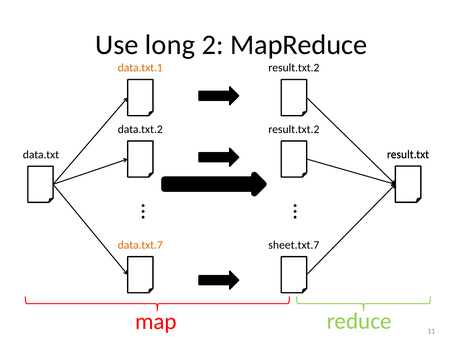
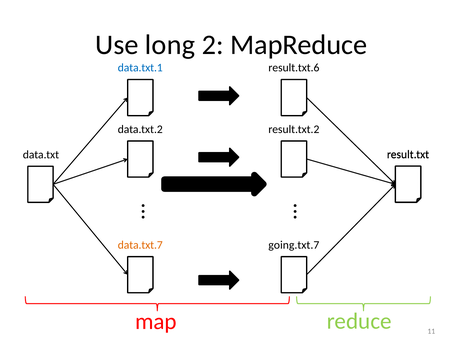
data.txt.1 colour: orange -> blue
result.txt.2 at (294, 68): result.txt.2 -> result.txt.6
sheet.txt.7: sheet.txt.7 -> going.txt.7
